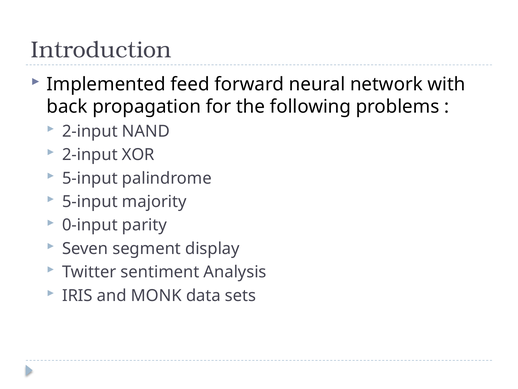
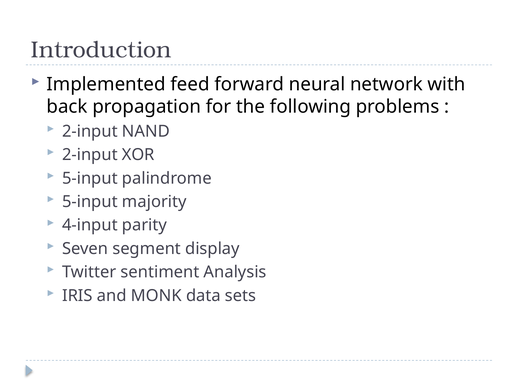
0-input: 0-input -> 4-input
